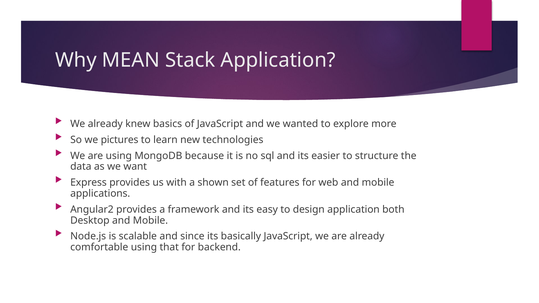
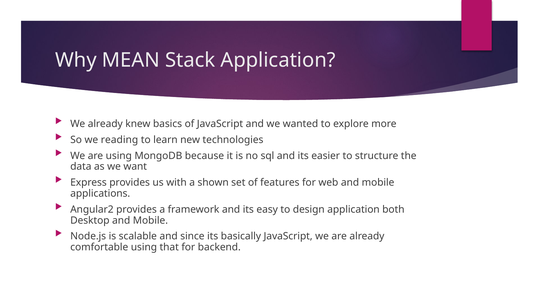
pictures: pictures -> reading
